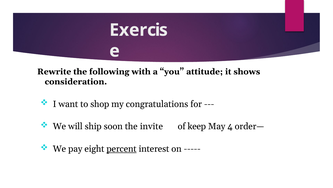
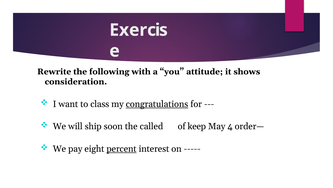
shop: shop -> class
congratulations underline: none -> present
invite: invite -> called
